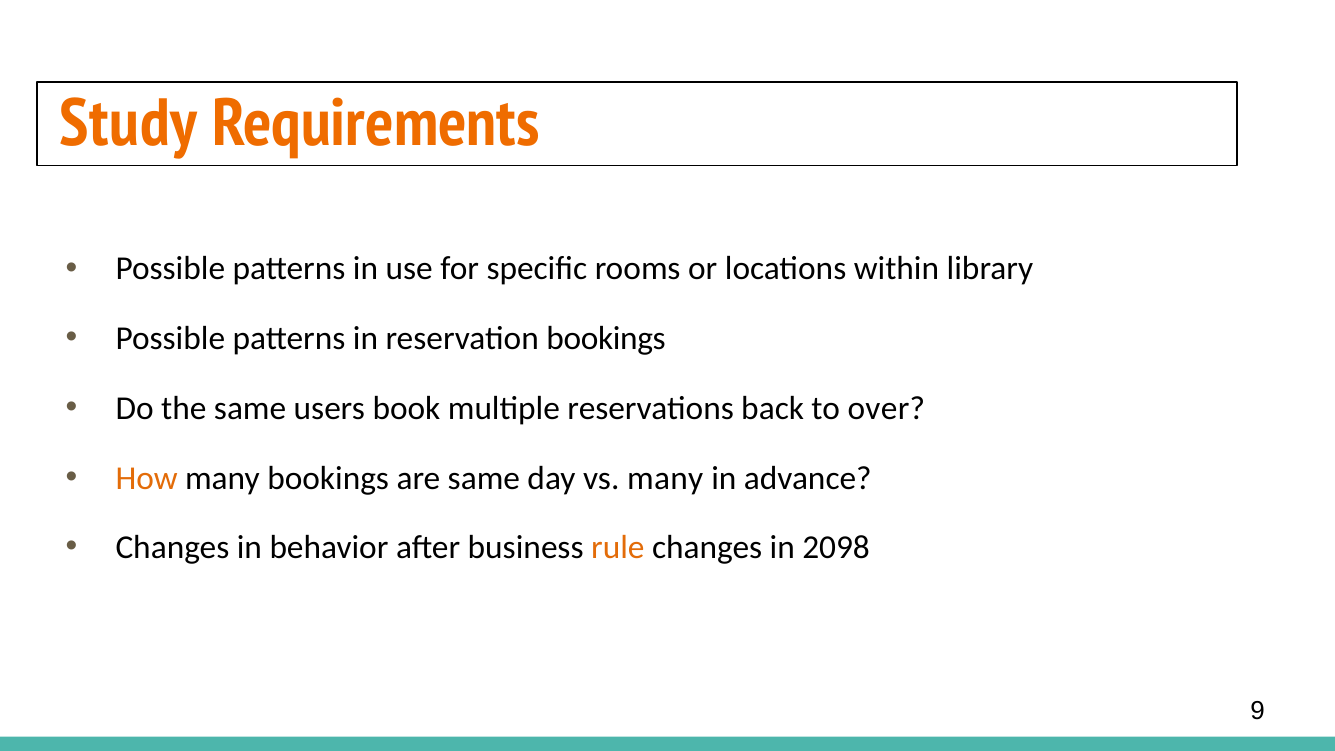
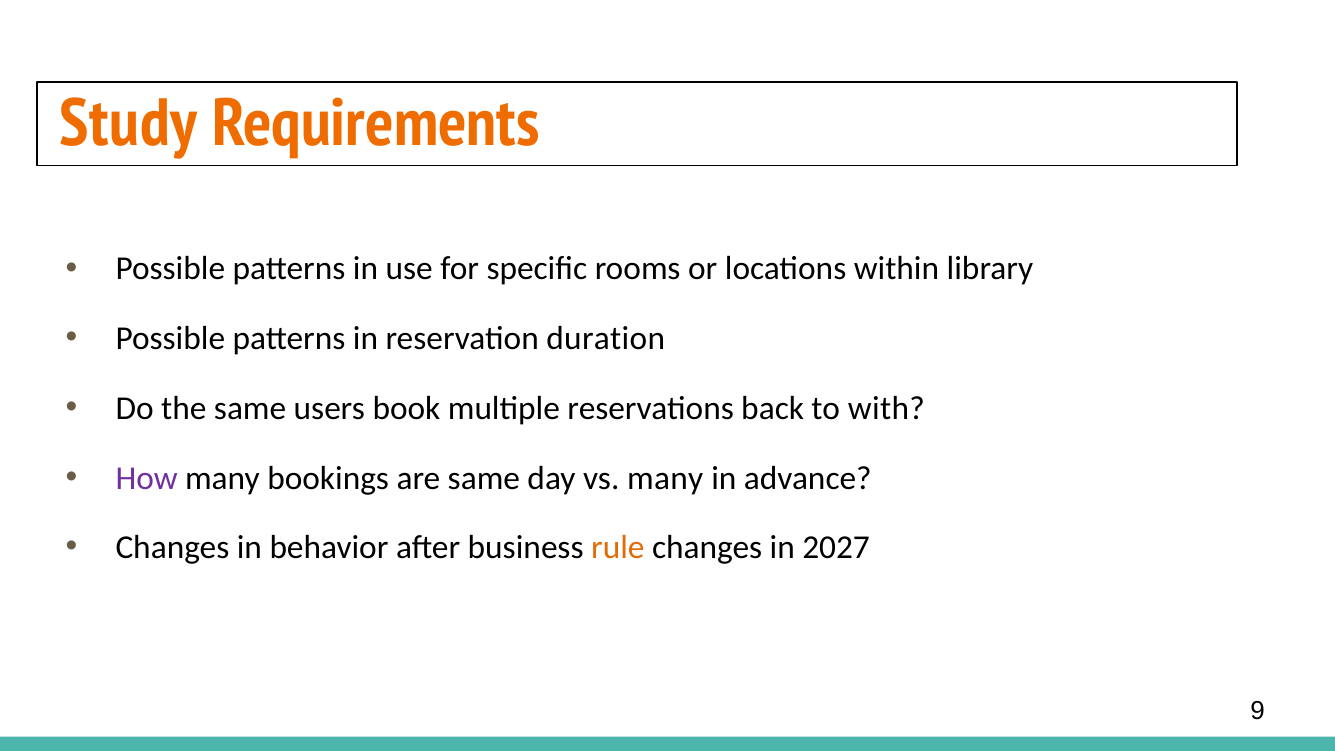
reservation bookings: bookings -> duration
over: over -> with
How colour: orange -> purple
2098: 2098 -> 2027
